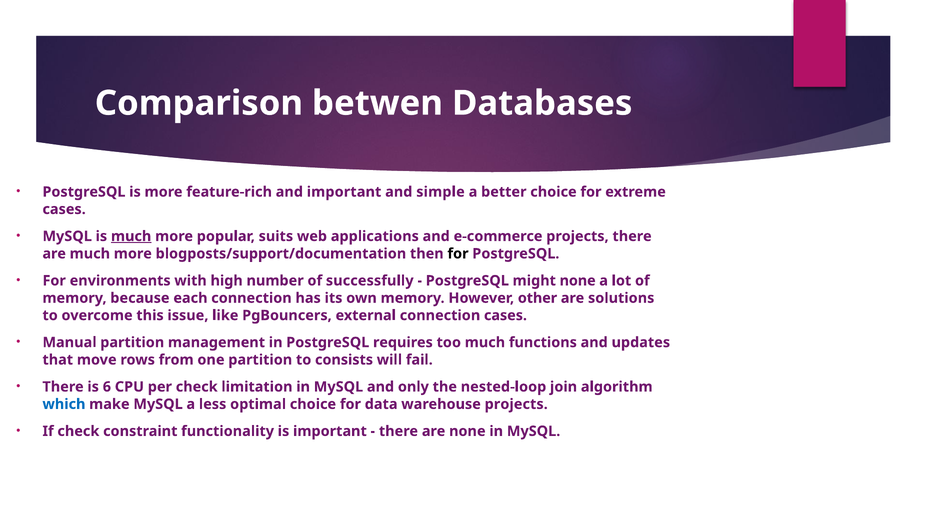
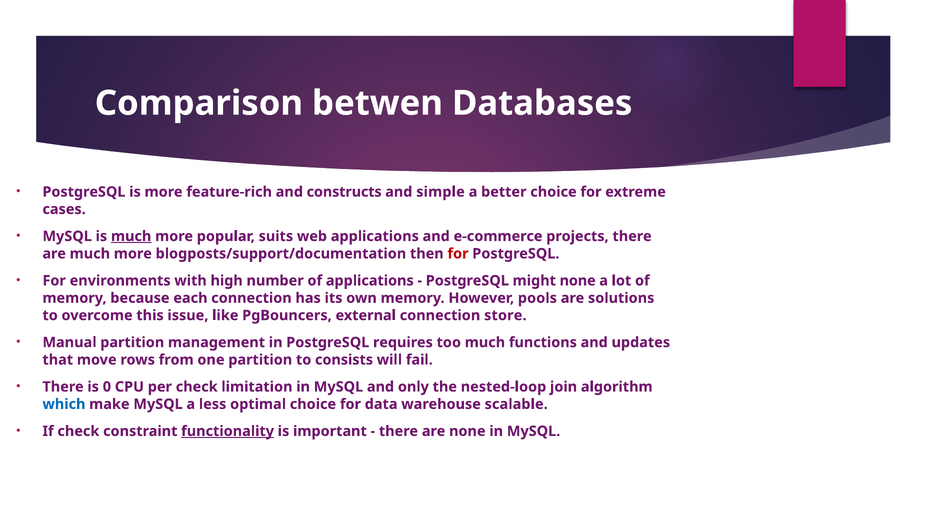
and important: important -> constructs
for at (458, 254) colour: black -> red
of successfully: successfully -> applications
other: other -> pools
connection cases: cases -> store
6: 6 -> 0
warehouse projects: projects -> scalable
functionality underline: none -> present
